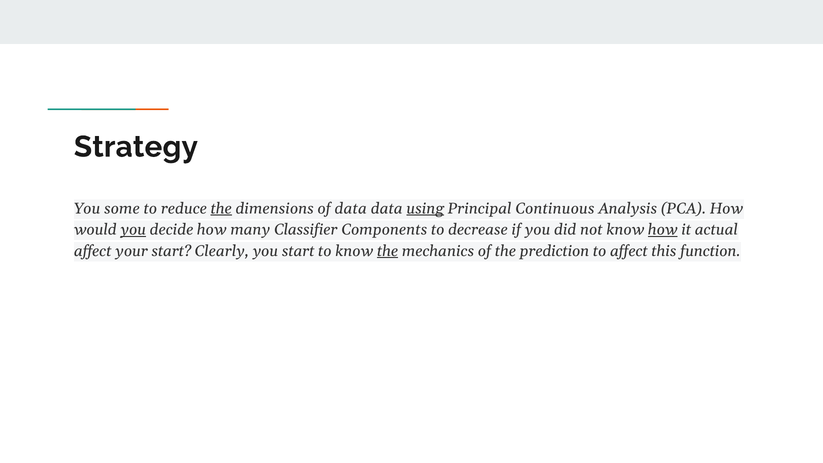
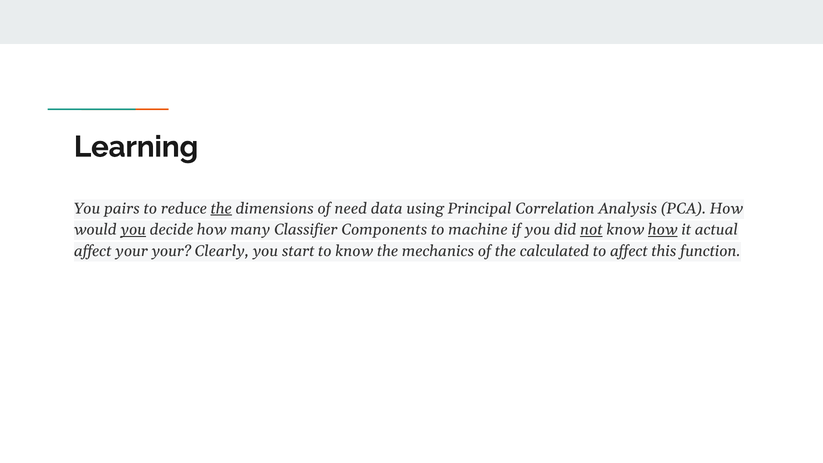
Strategy: Strategy -> Learning
some: some -> pairs
of data: data -> need
using underline: present -> none
Continuous: Continuous -> Correlation
decrease: decrease -> machine
not underline: none -> present
your start: start -> your
the at (388, 251) underline: present -> none
prediction: prediction -> calculated
